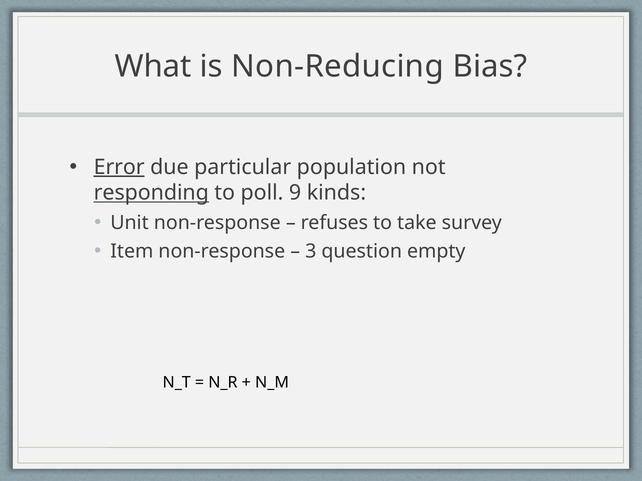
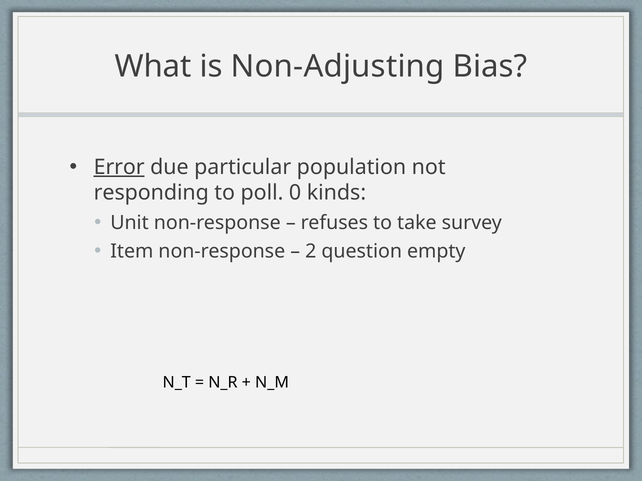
Non-Reducing: Non-Reducing -> Non-Adjusting
responding underline: present -> none
9: 9 -> 0
3: 3 -> 2
